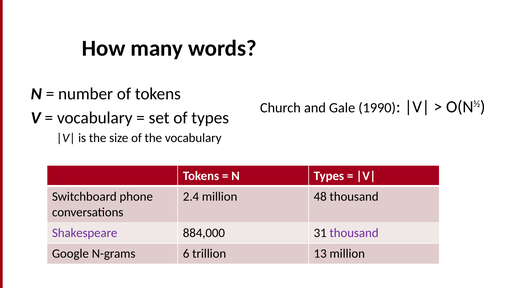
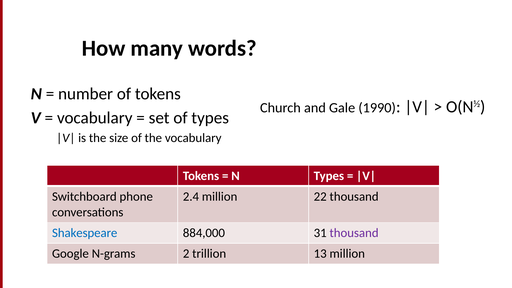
48: 48 -> 22
Shakespeare colour: purple -> blue
6: 6 -> 2
